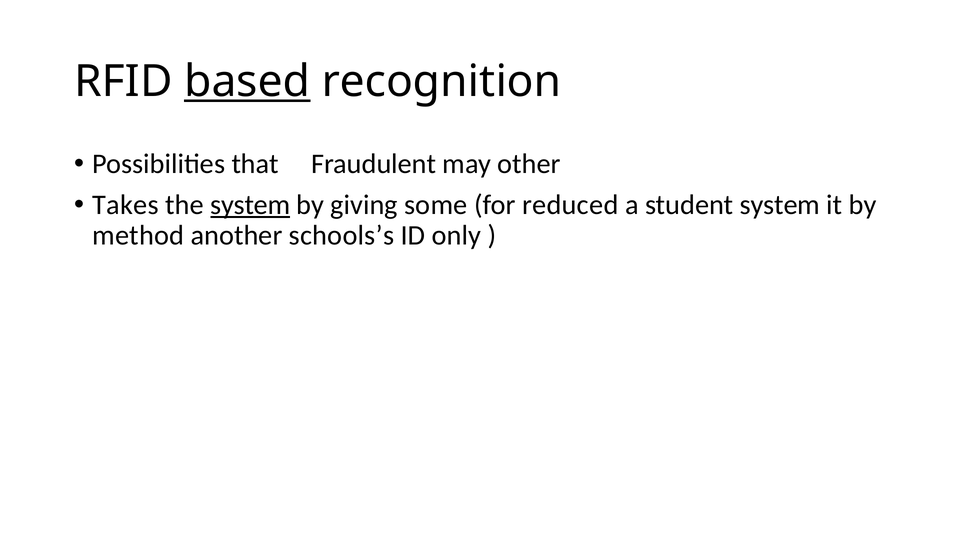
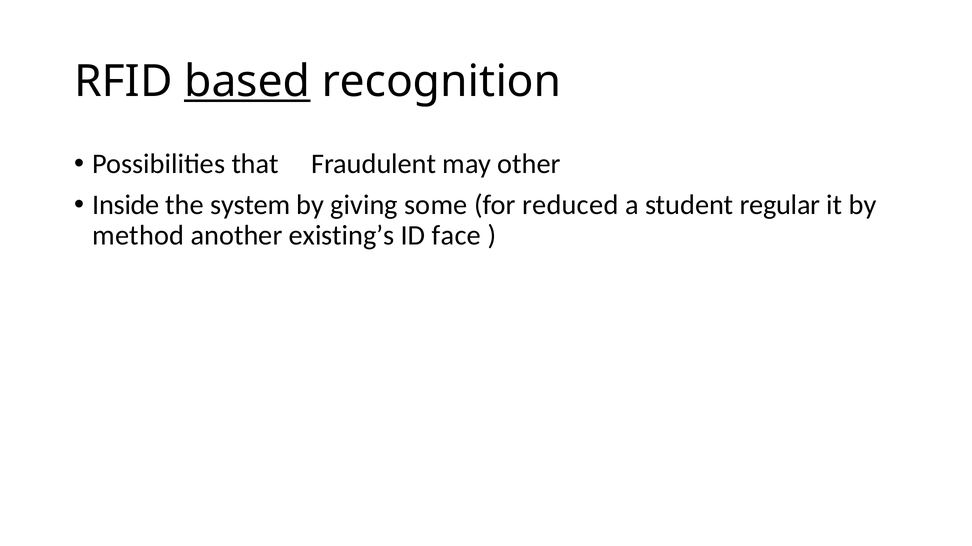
Takes: Takes -> Inside
system at (250, 205) underline: present -> none
student system: system -> regular
schools’s: schools’s -> existing’s
only: only -> face
